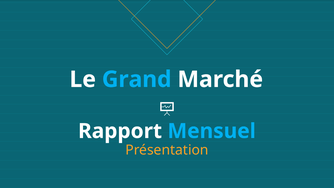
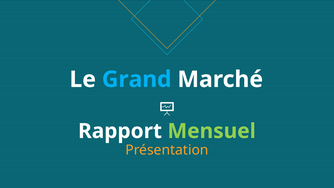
Mensuel colour: light blue -> light green
